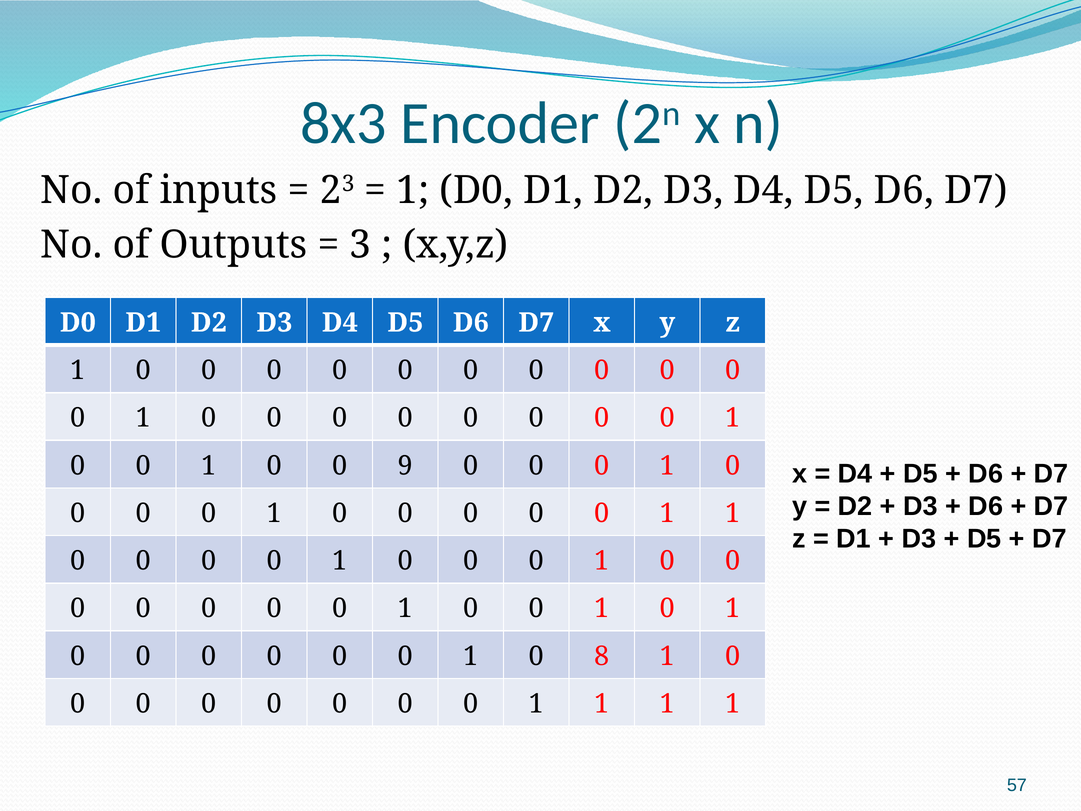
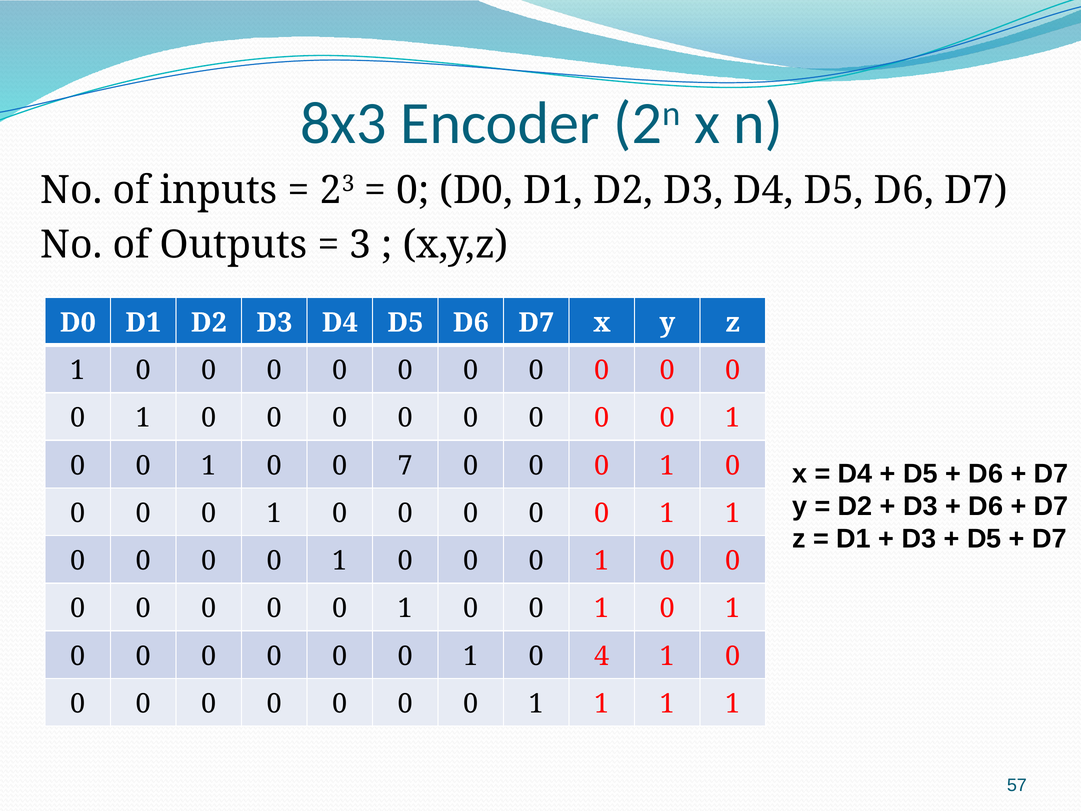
1 at (413, 190): 1 -> 0
9: 9 -> 7
8: 8 -> 4
